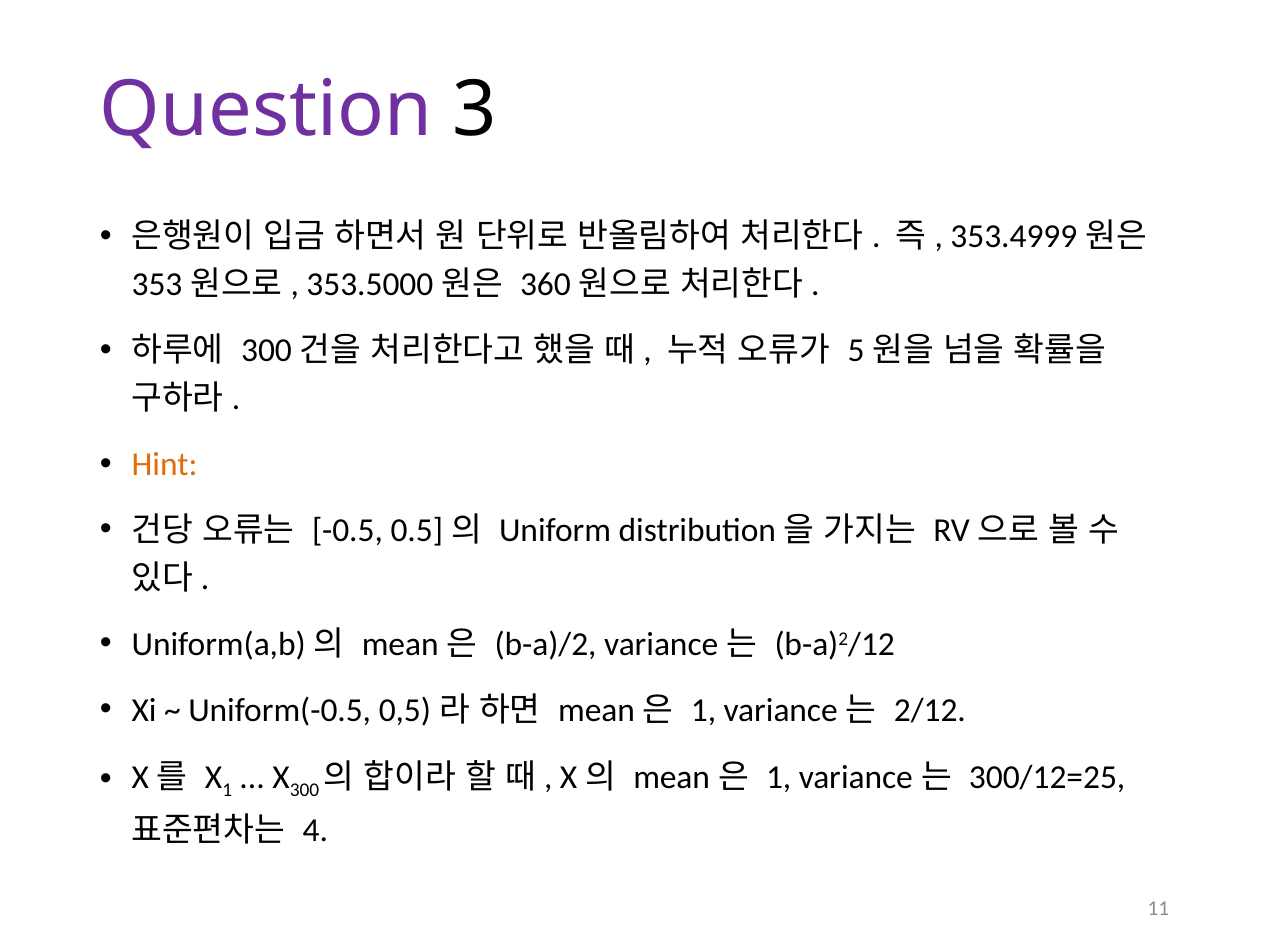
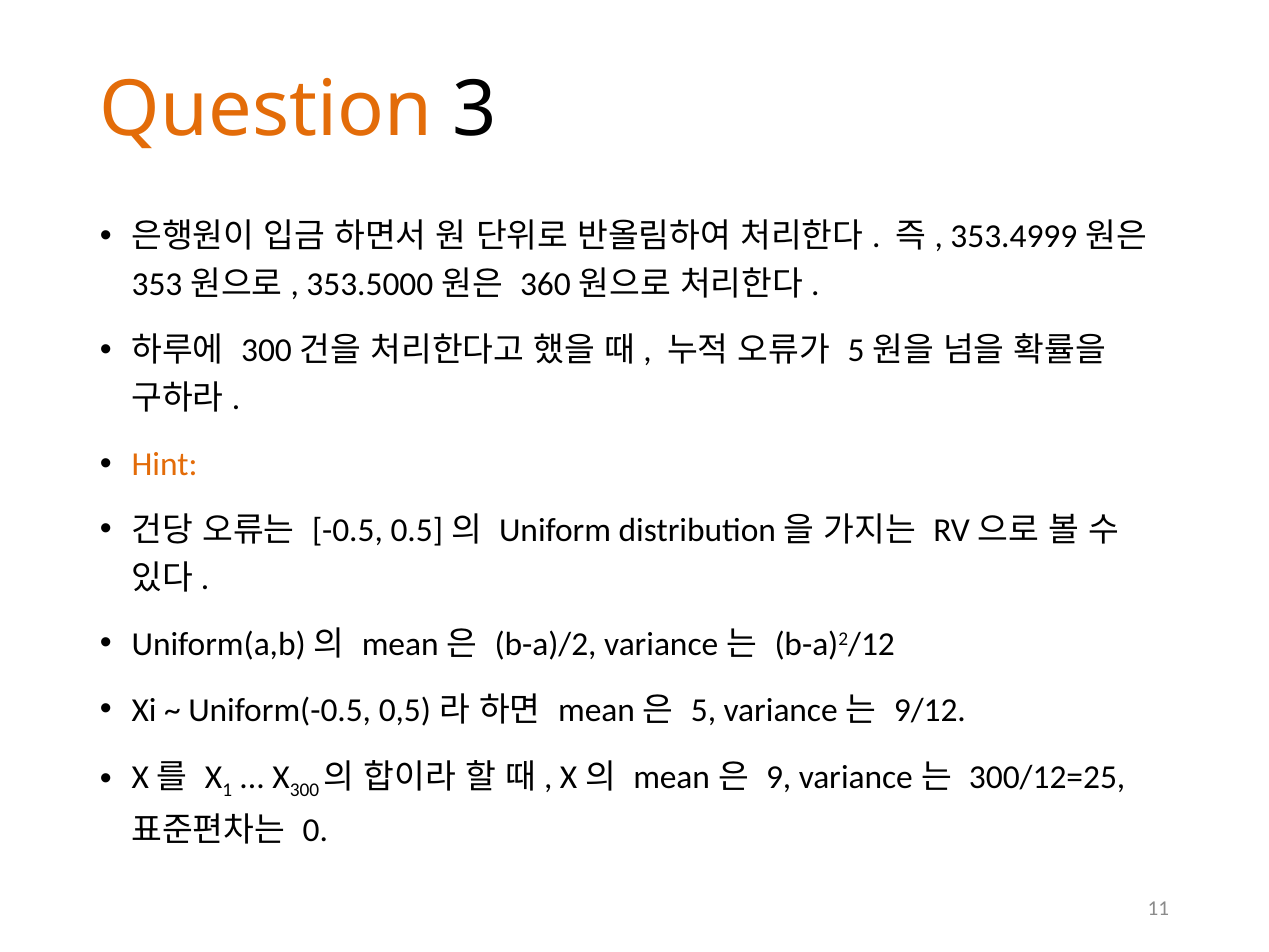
Question colour: purple -> orange
1 at (704, 710): 1 -> 5
2/12: 2/12 -> 9/12
1 at (779, 777): 1 -> 9
4: 4 -> 0
